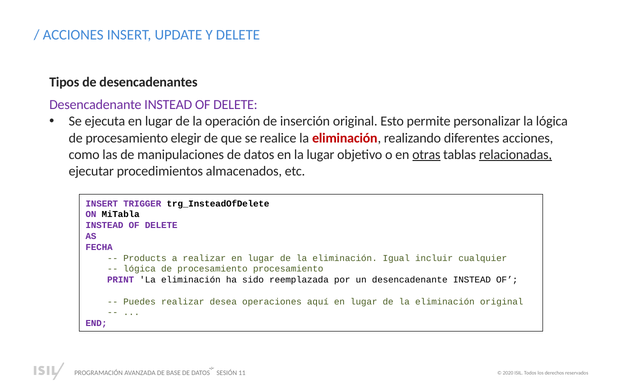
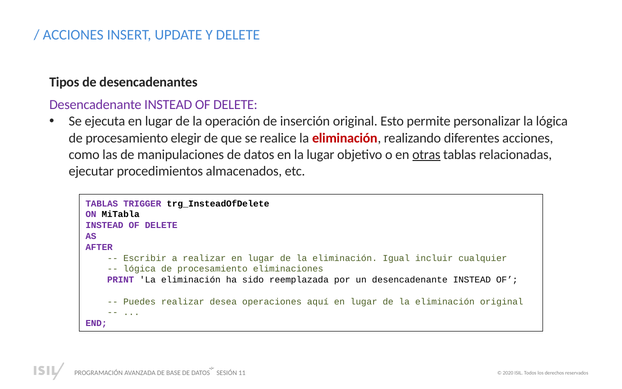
relacionadas underline: present -> none
INSERT at (102, 203): INSERT -> TABLAS
FECHA: FECHA -> AFTER
Products: Products -> Escribir
procesamiento procesamiento: procesamiento -> eliminaciones
